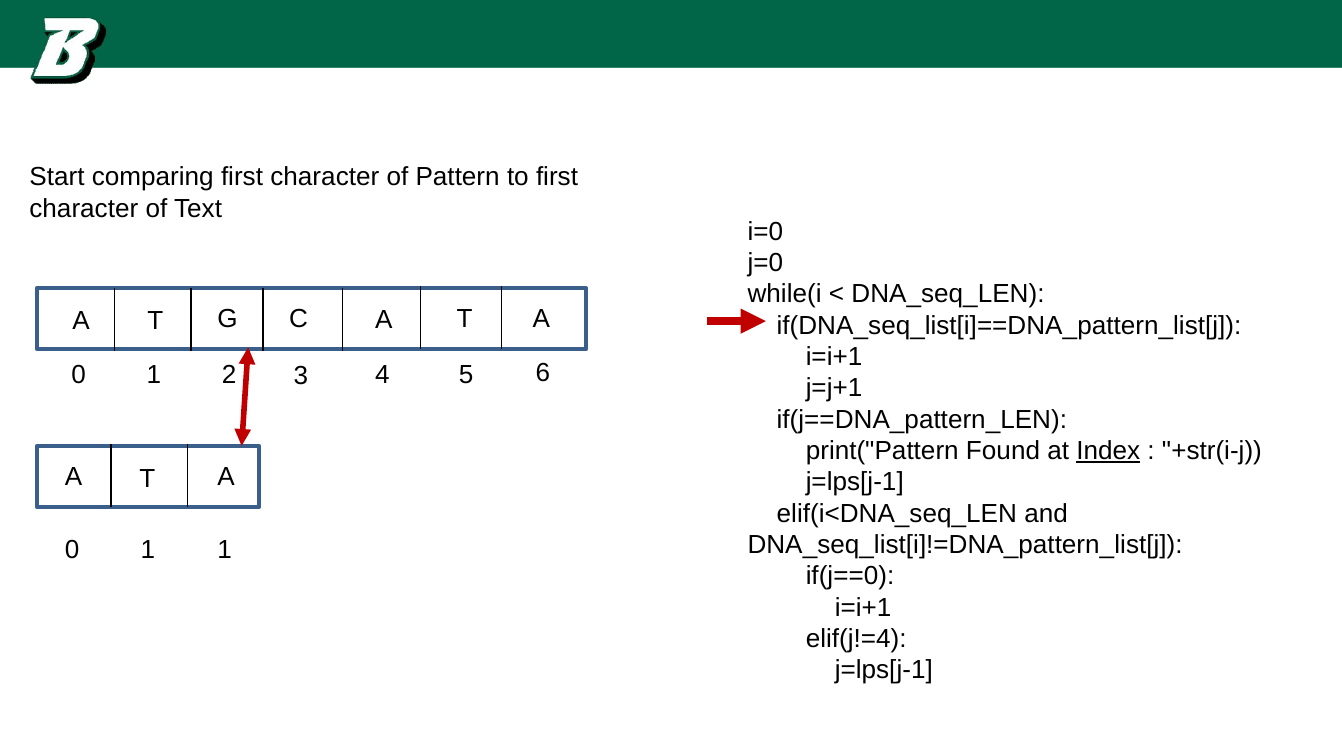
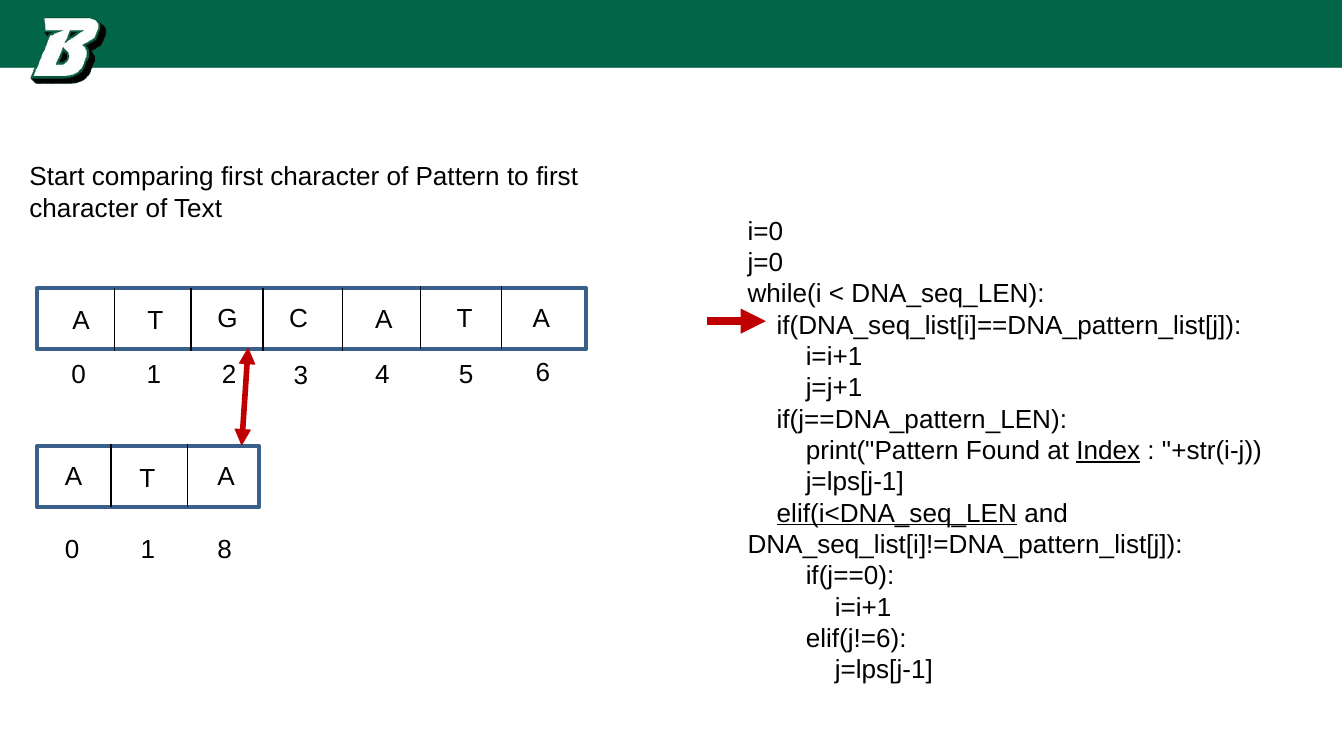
elif(i<DNA_seq_LEN underline: none -> present
1 1: 1 -> 8
elif(j!=4: elif(j!=4 -> elif(j!=6
